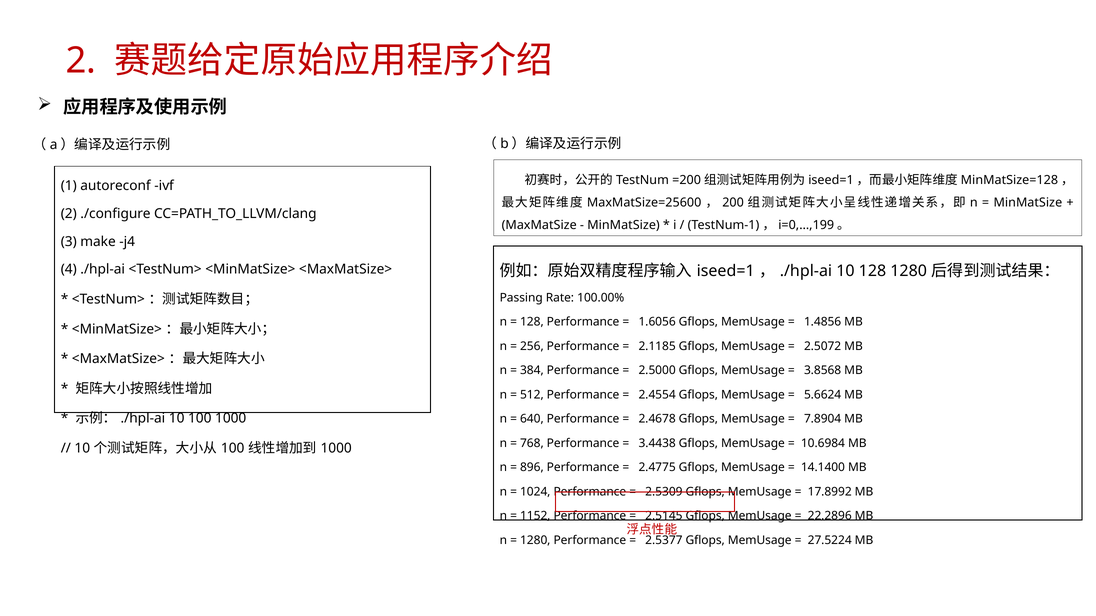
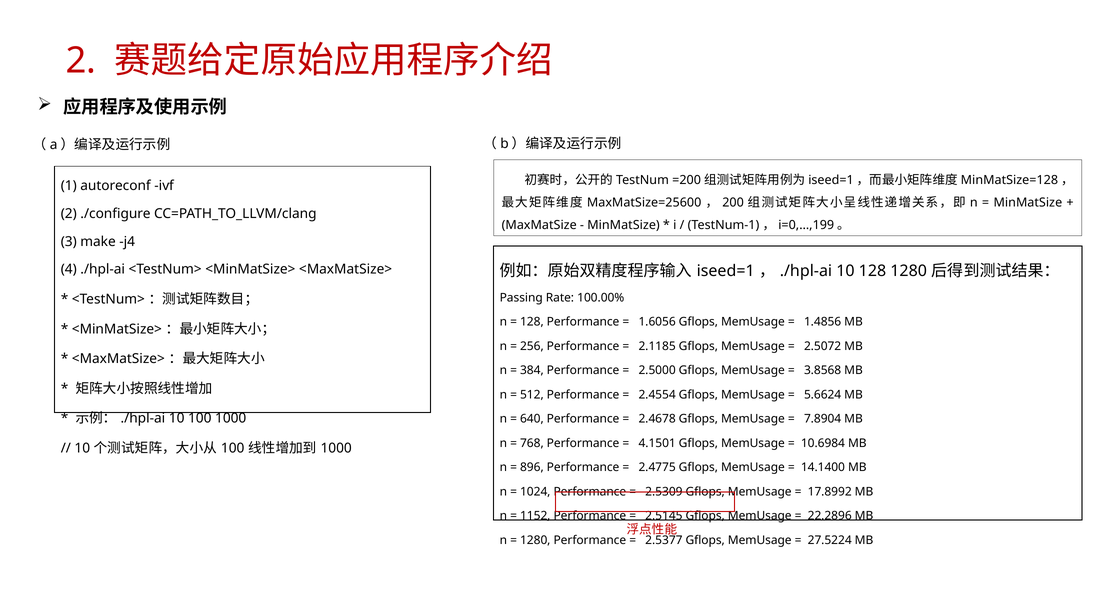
3.4438: 3.4438 -> 4.1501
